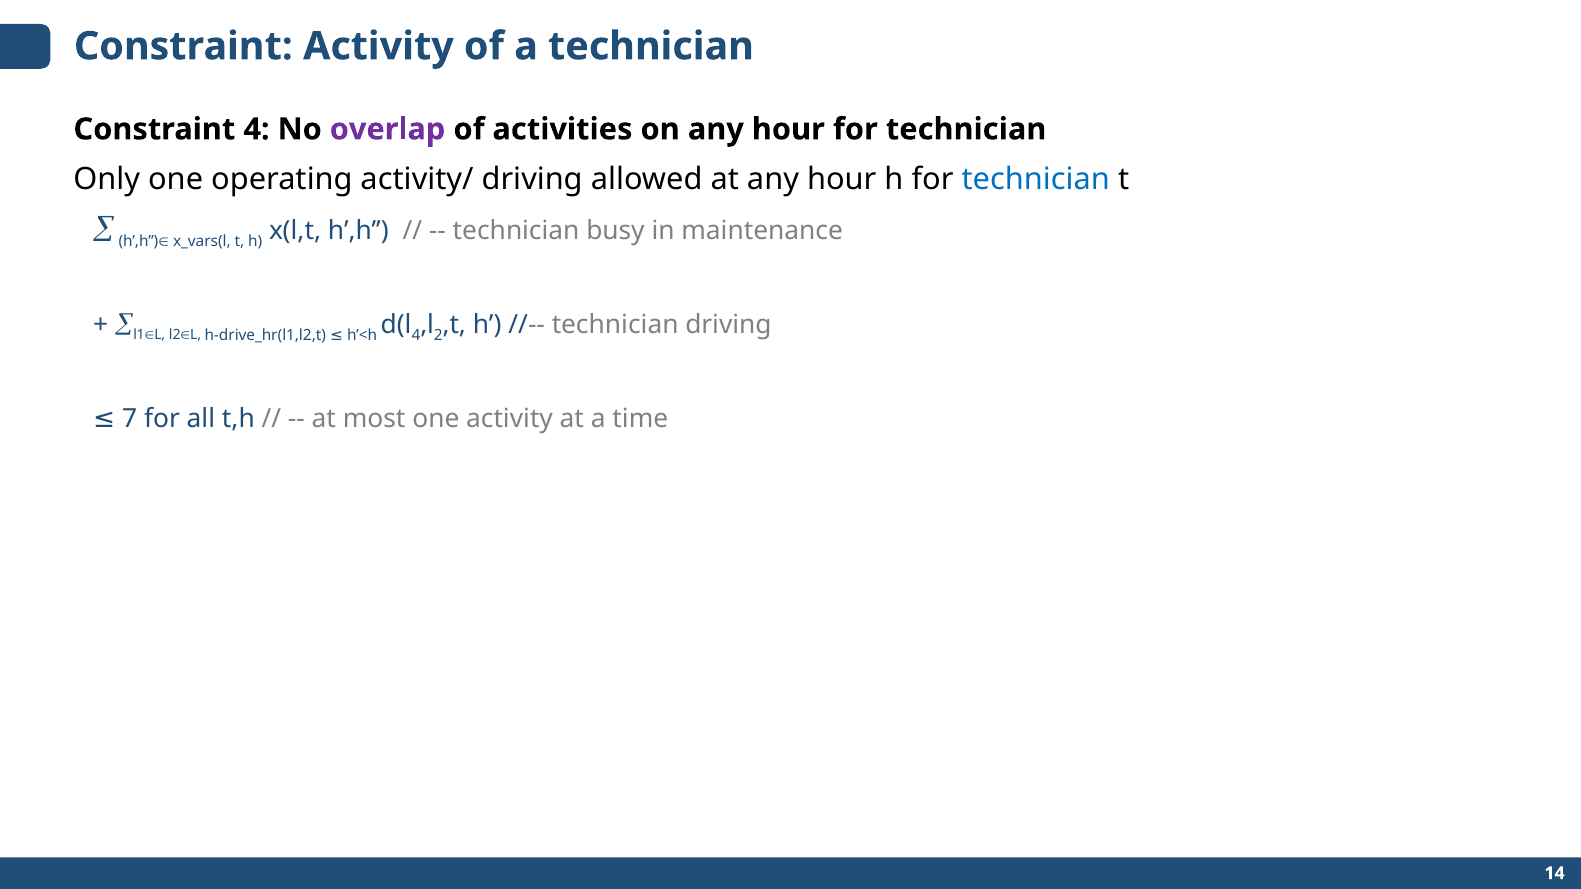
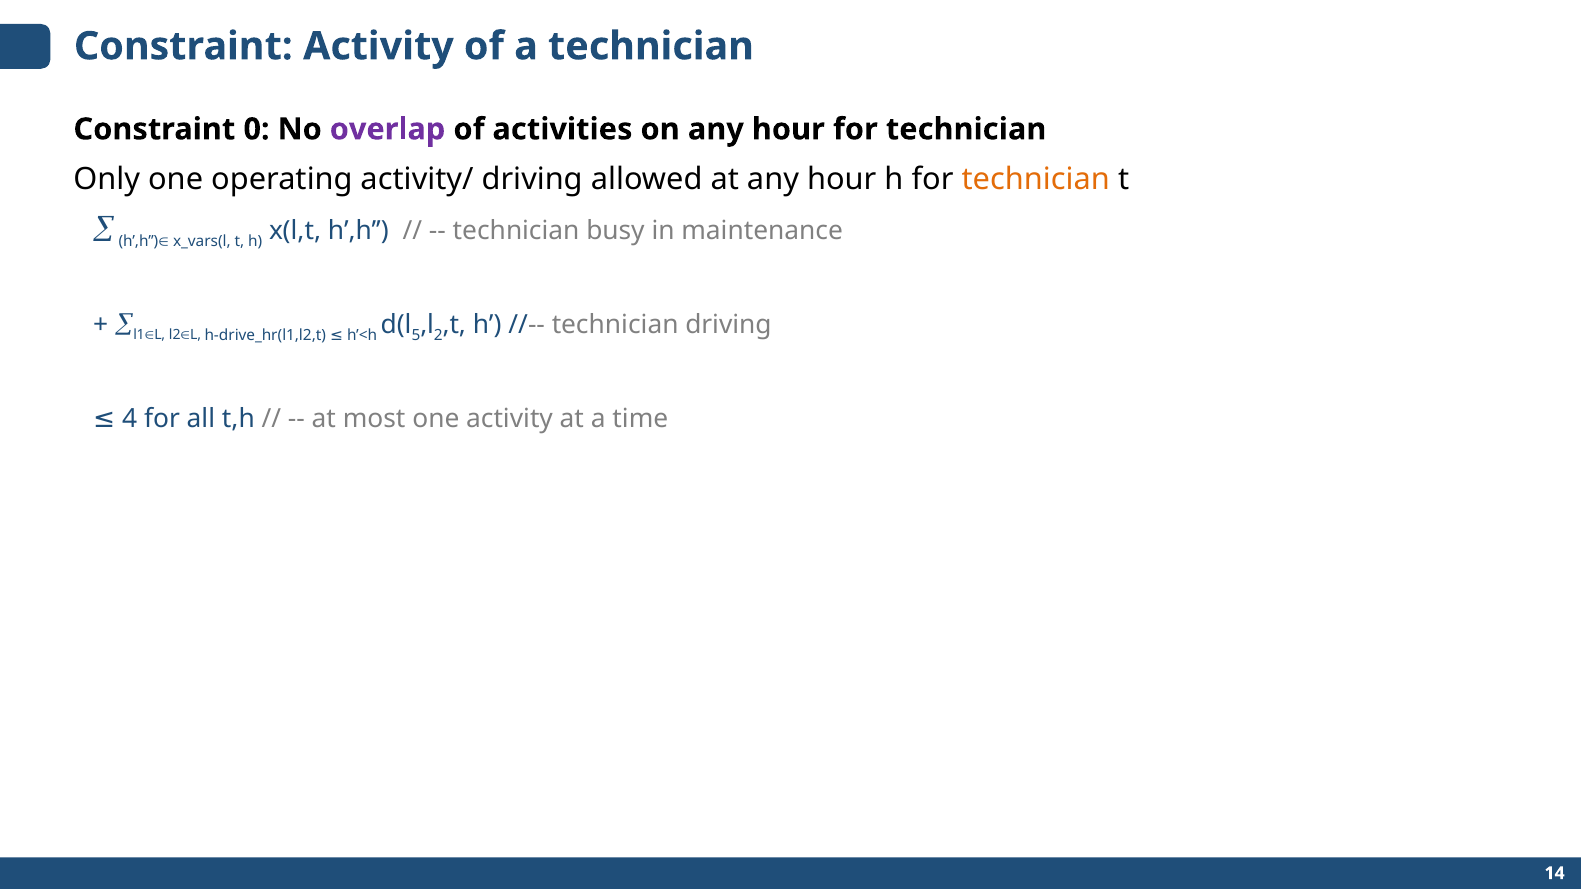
Constraint 4: 4 -> 0
technician at (1036, 179) colour: blue -> orange
4 at (416, 335): 4 -> 5
7: 7 -> 4
